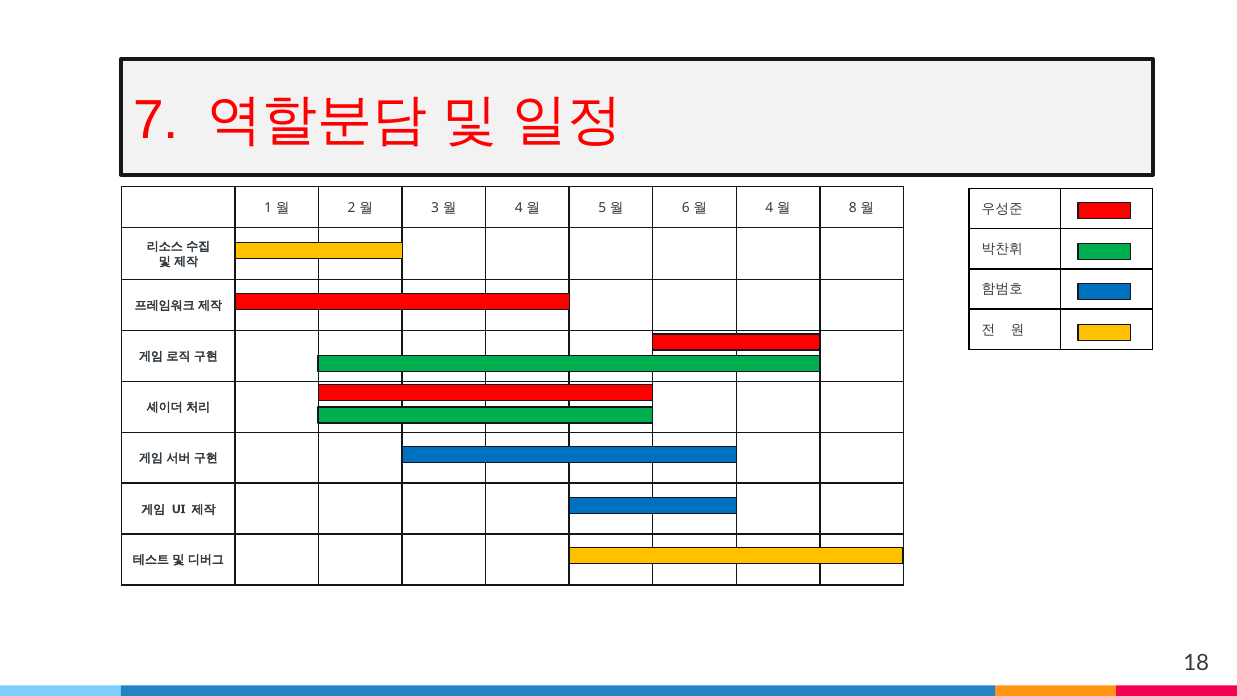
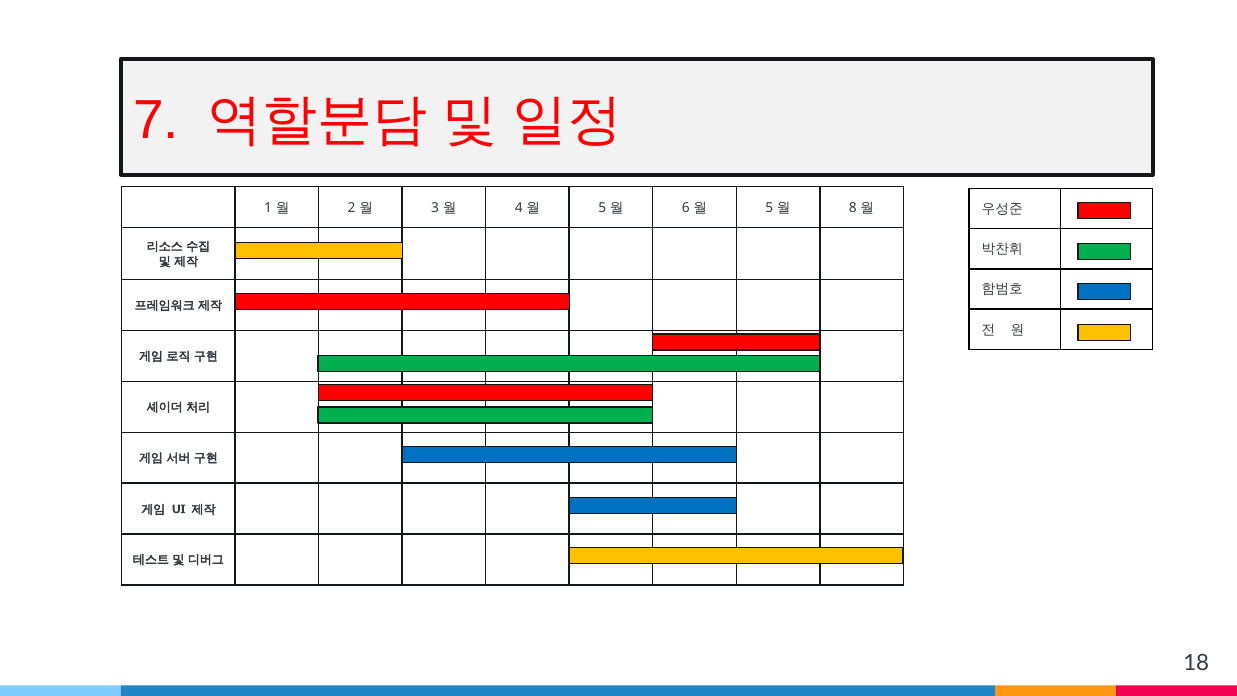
4 at (769, 208): 4 -> 5
